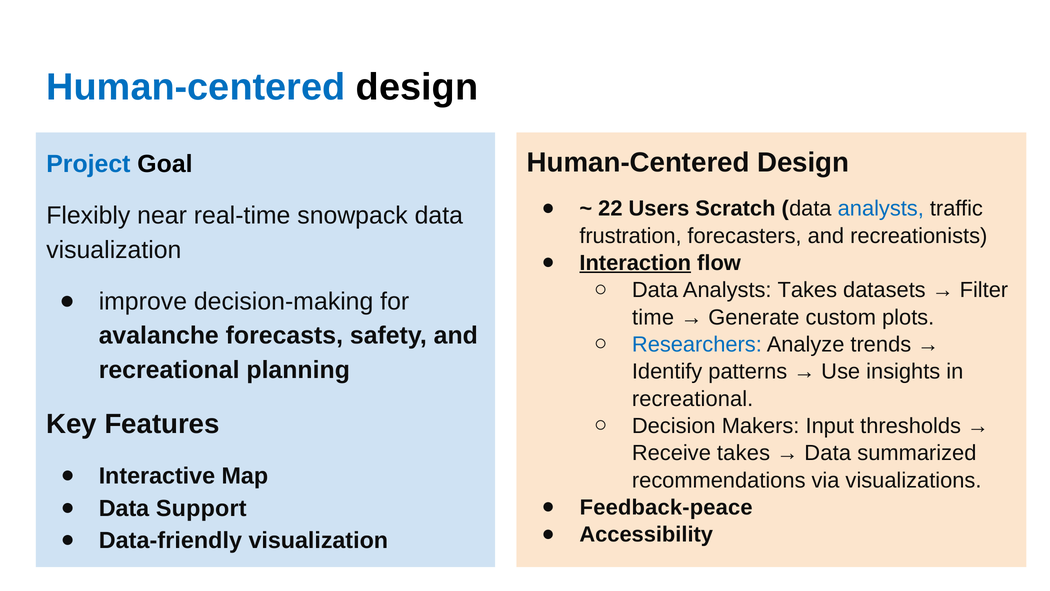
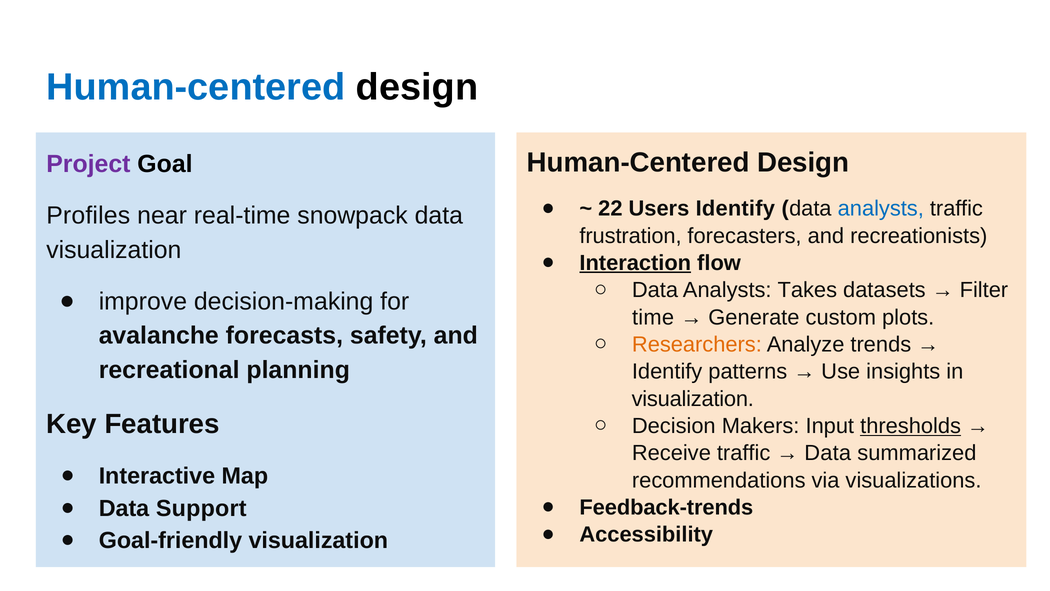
Project colour: blue -> purple
Users Scratch: Scratch -> Identify
Flexibly: Flexibly -> Profiles
Researchers colour: blue -> orange
recreational at (693, 399): recreational -> visualization
thresholds underline: none -> present
Receive takes: takes -> traffic
Feedback-peace: Feedback-peace -> Feedback-trends
Data-friendly: Data-friendly -> Goal-friendly
